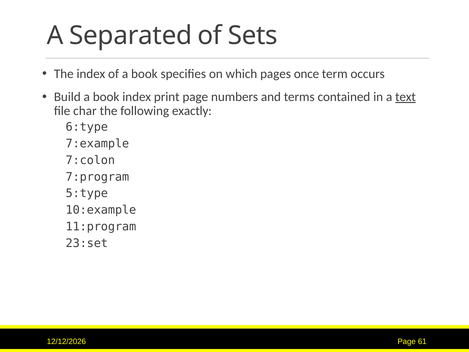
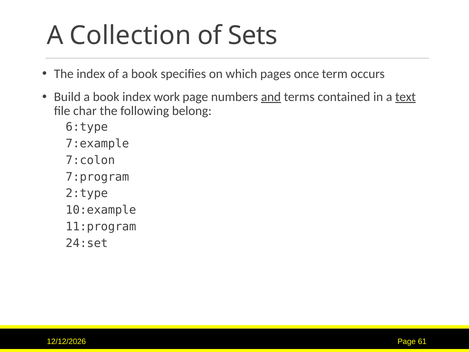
Separated: Separated -> Collection
print: print -> work
and underline: none -> present
exactly: exactly -> belong
5:type: 5:type -> 2:type
23:set: 23:set -> 24:set
